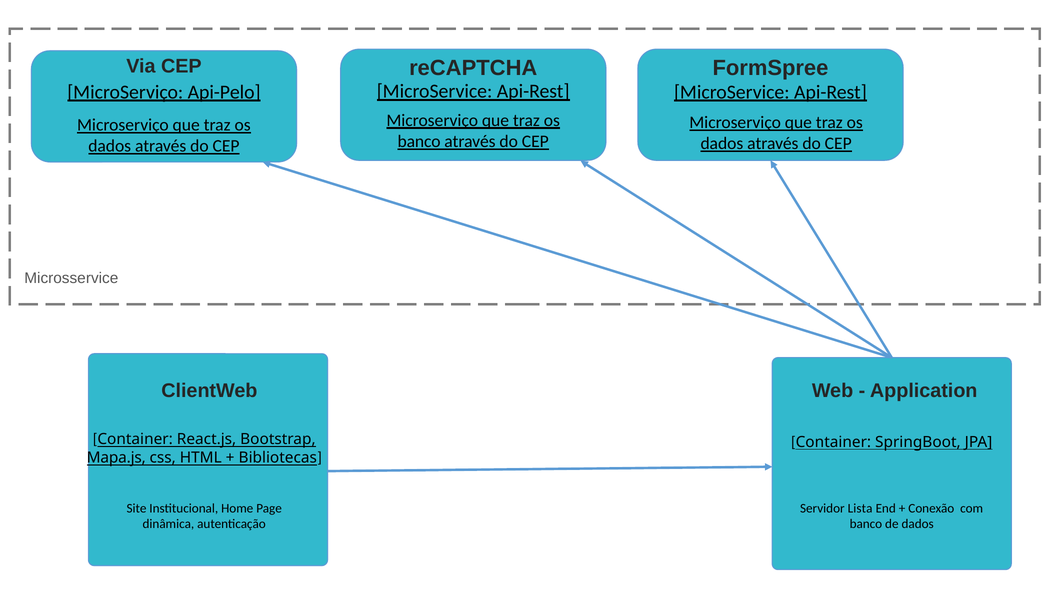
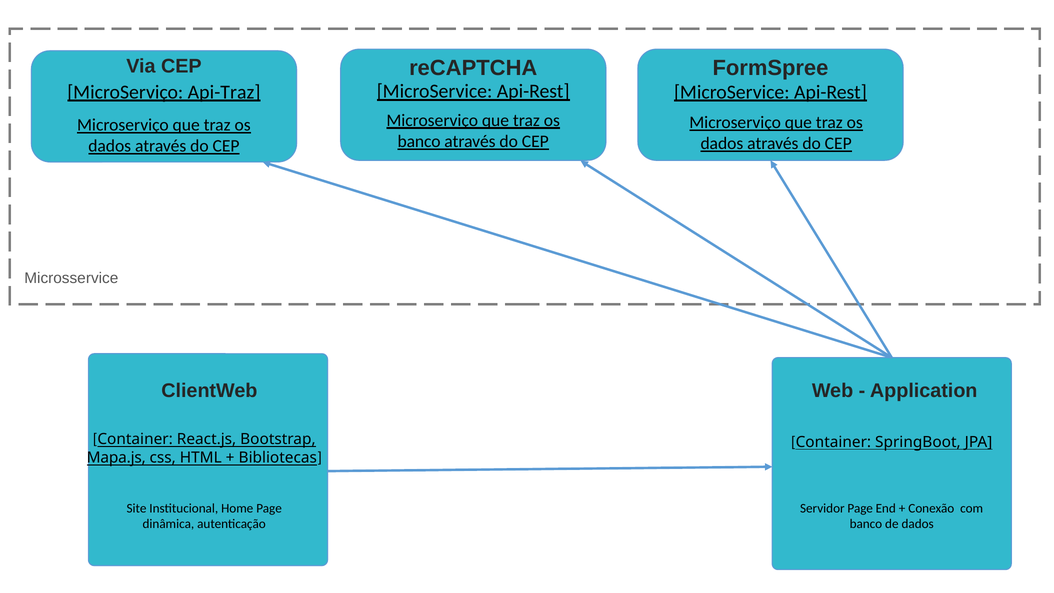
Api-Pelo: Api-Pelo -> Api-Traz
Servidor Lista: Lista -> Page
